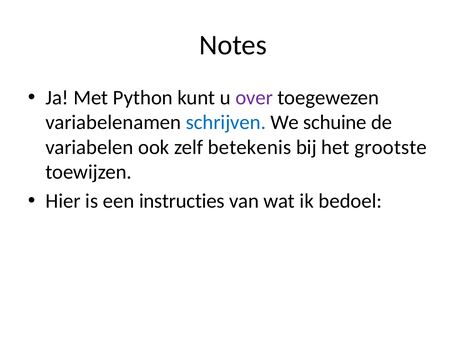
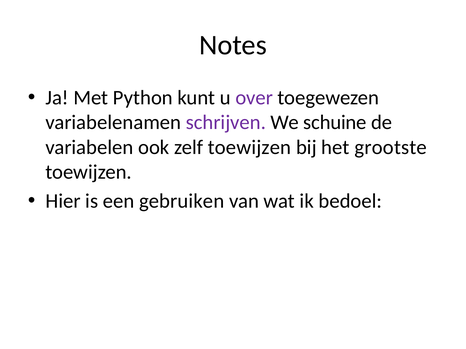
schrijven colour: blue -> purple
zelf betekenis: betekenis -> toewijzen
instructies: instructies -> gebruiken
